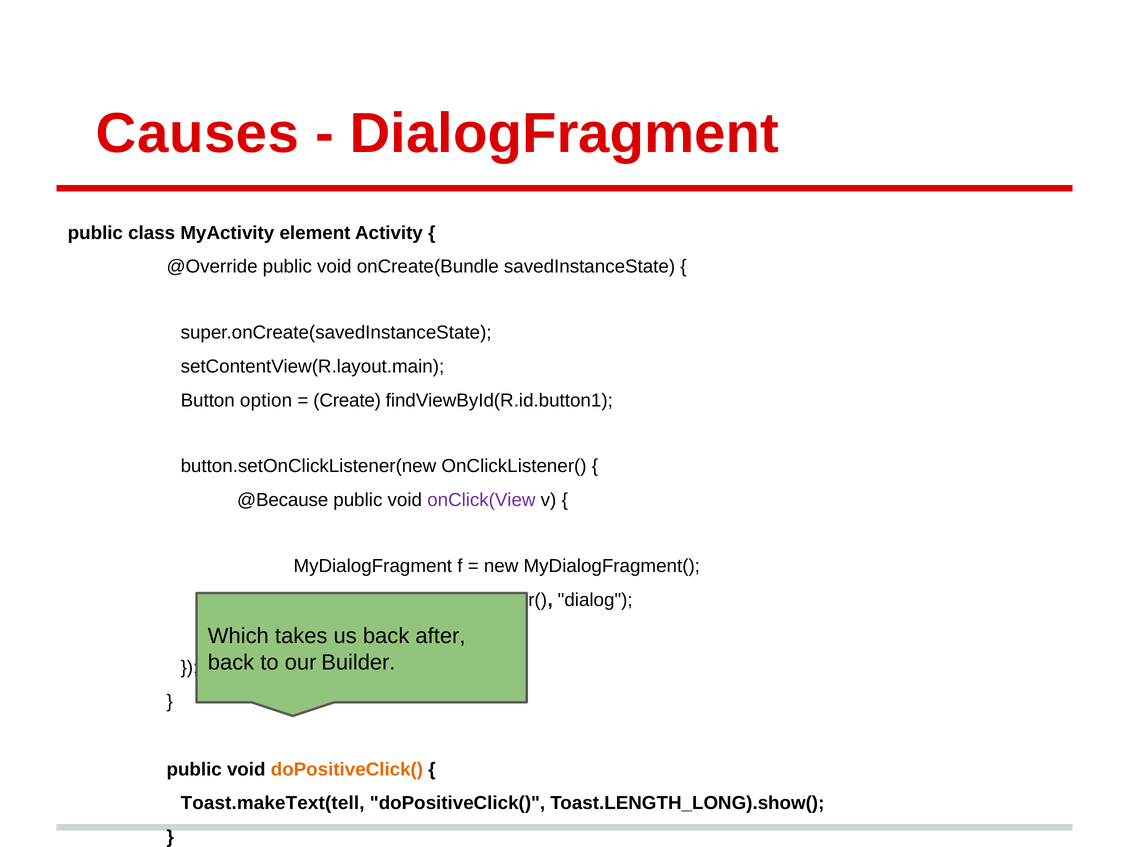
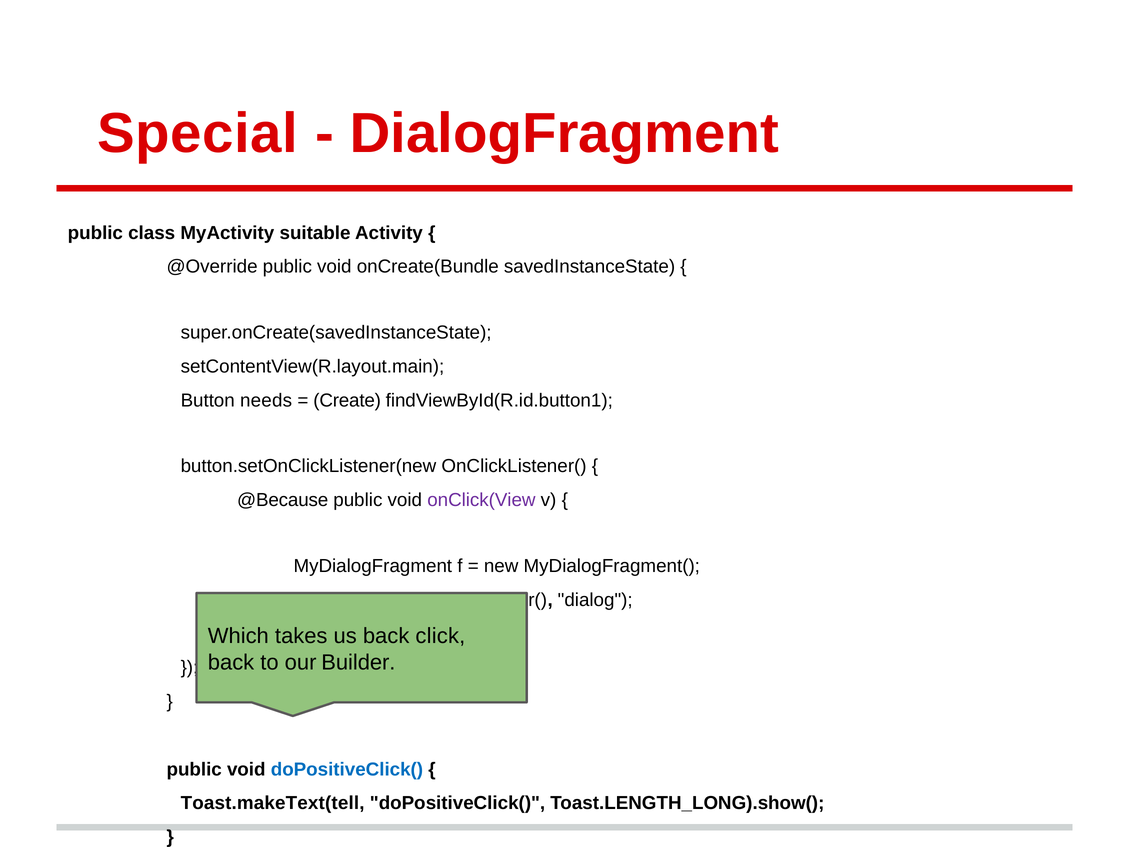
Causes: Causes -> Special
element: element -> suitable
option: option -> needs
after: after -> click
doPositiveClick( at (347, 769) colour: orange -> blue
